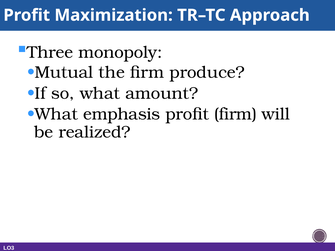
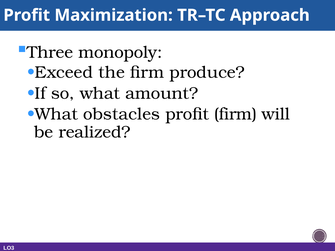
Mutual: Mutual -> Exceed
emphasis: emphasis -> obstacles
